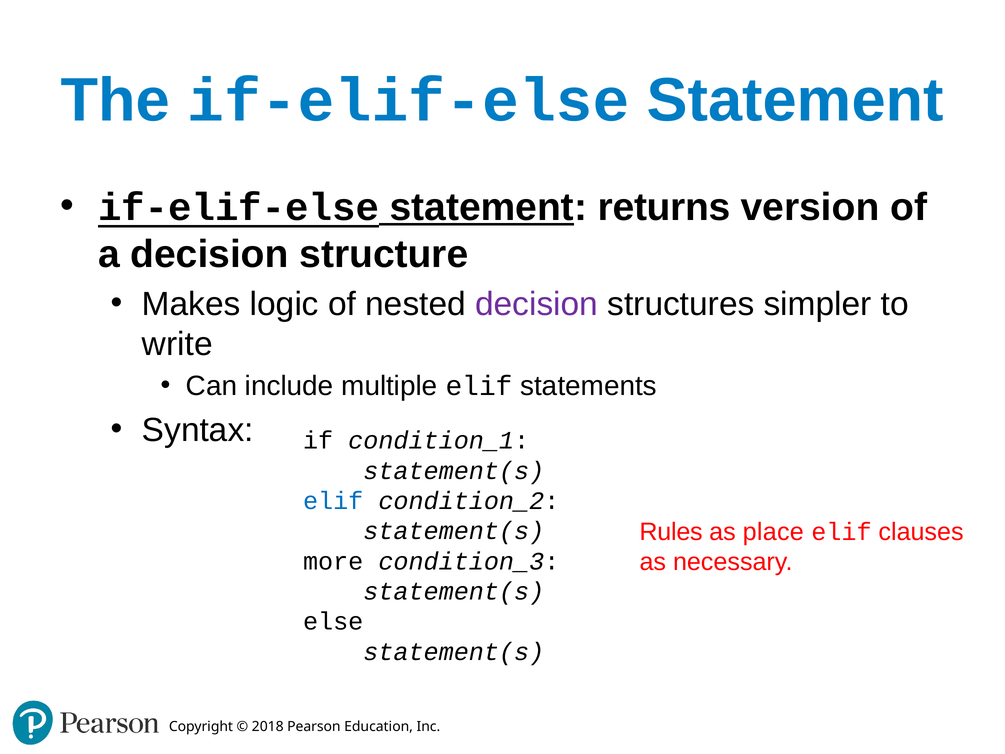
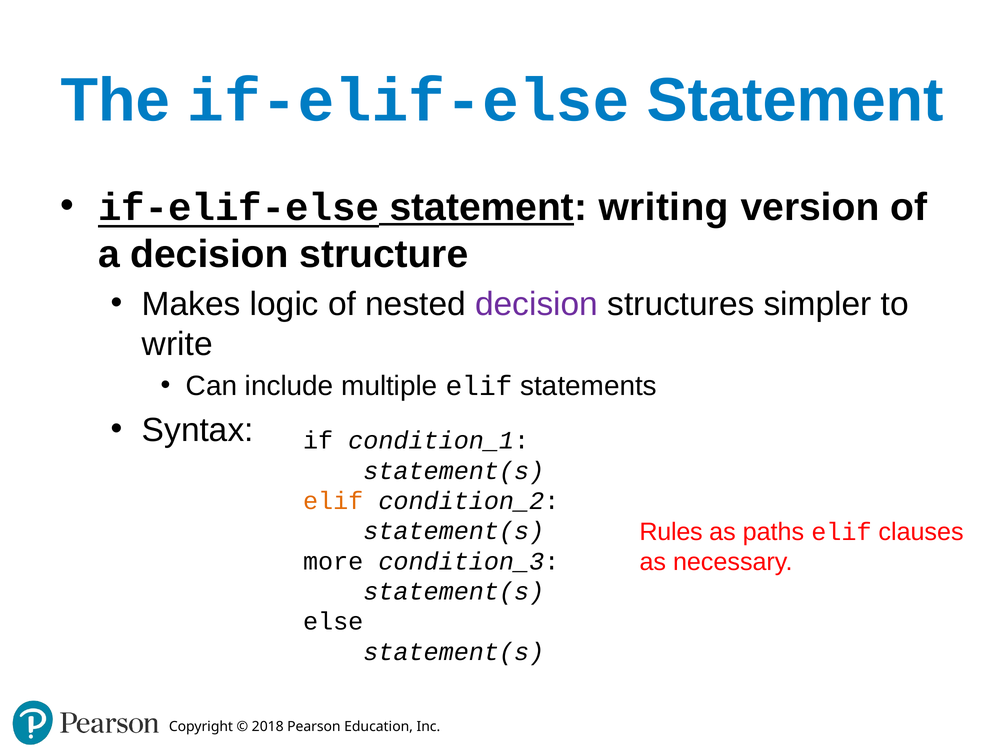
returns: returns -> writing
elif at (333, 501) colour: blue -> orange
place: place -> paths
